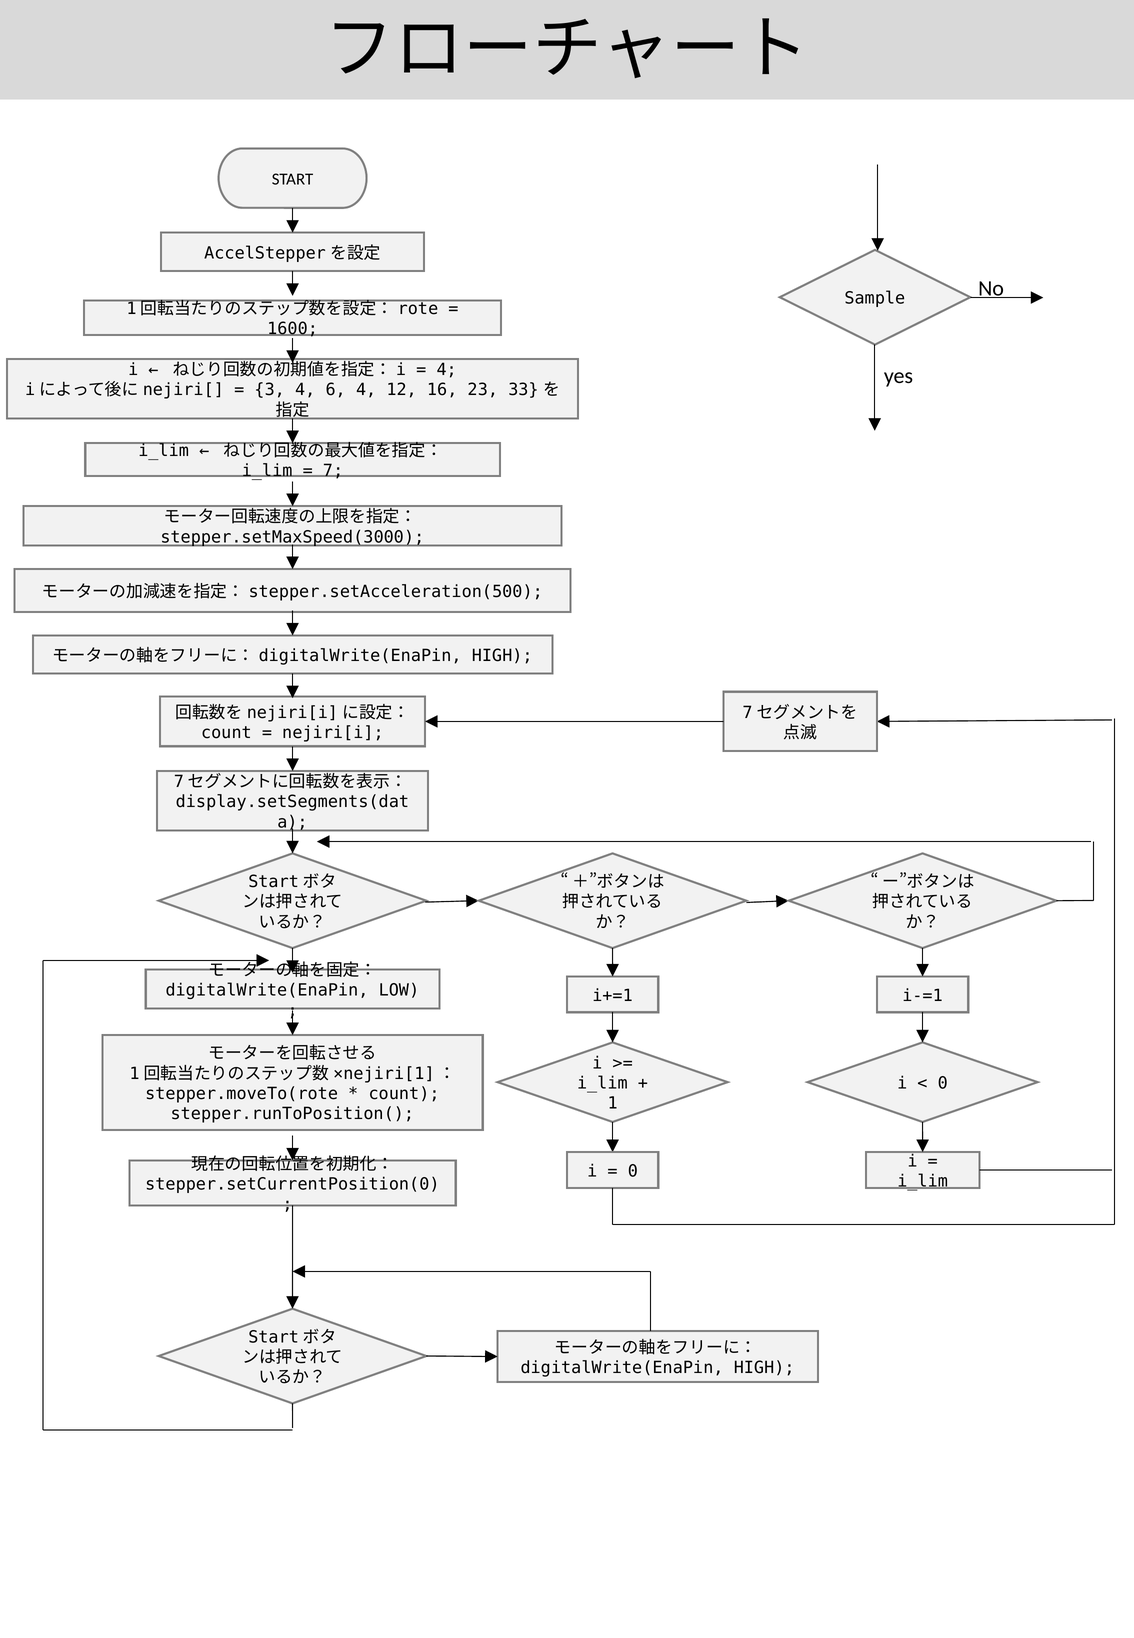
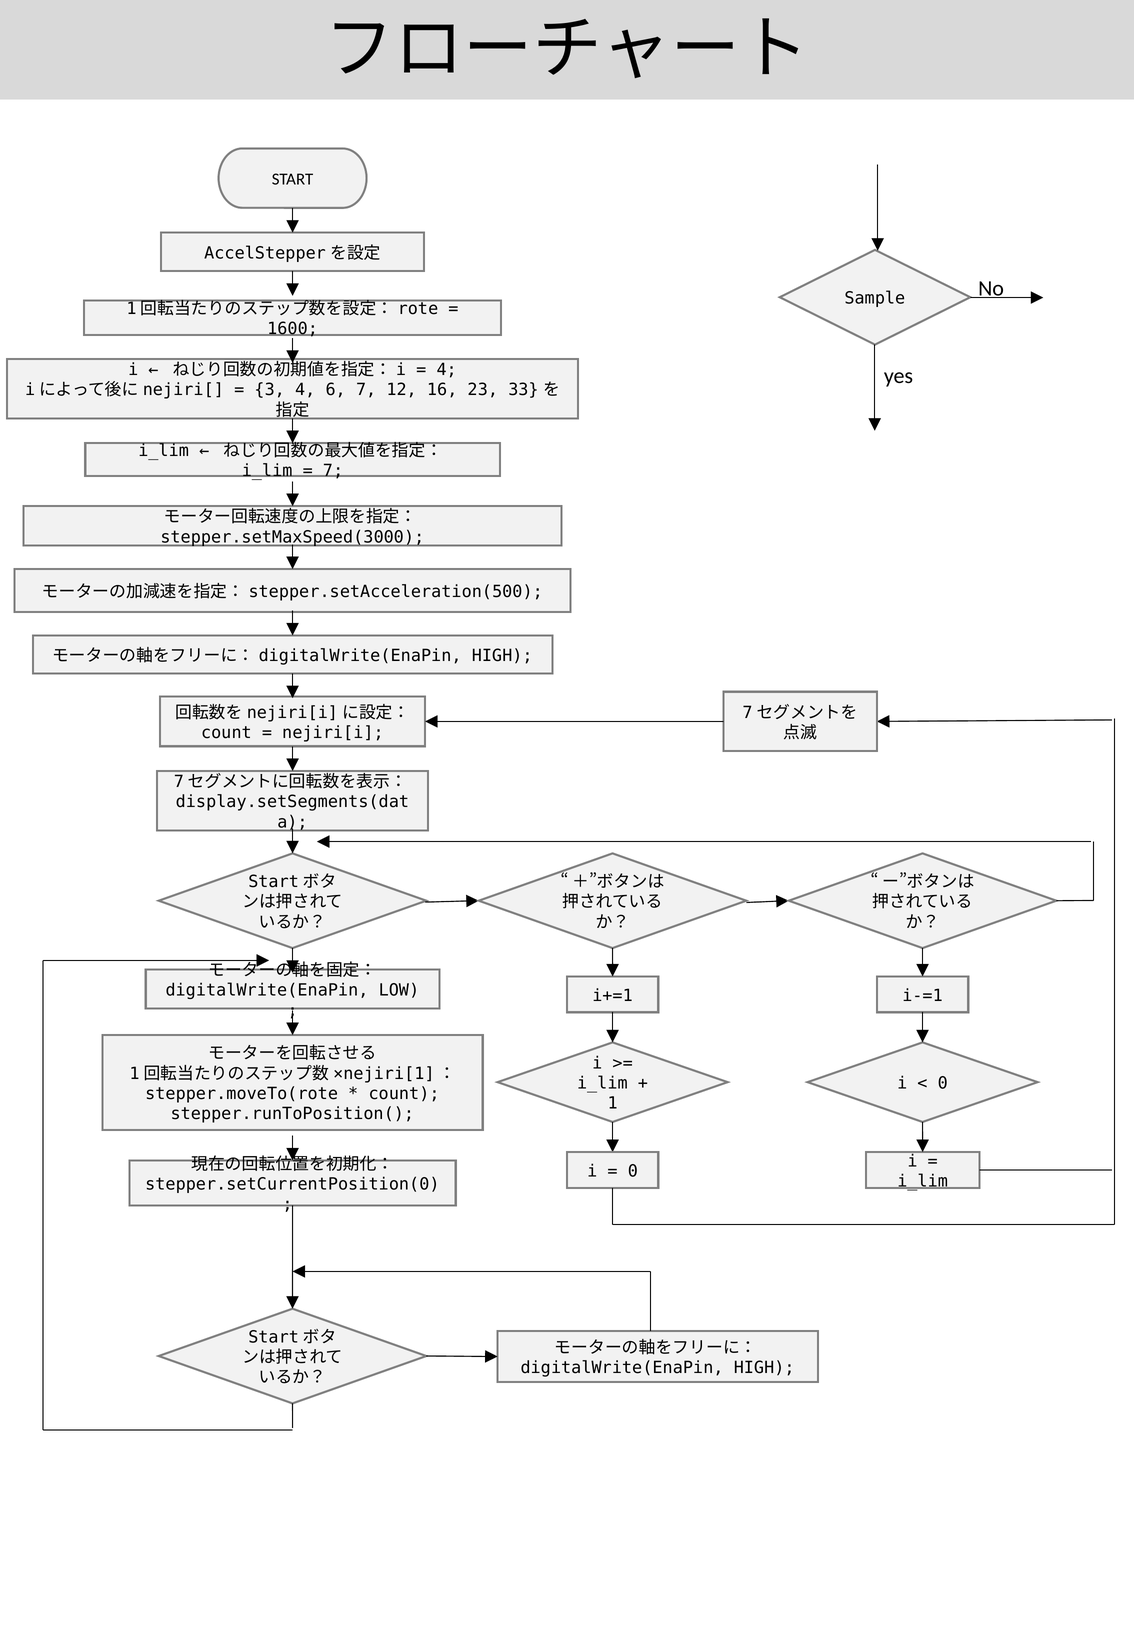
6 4: 4 -> 7
